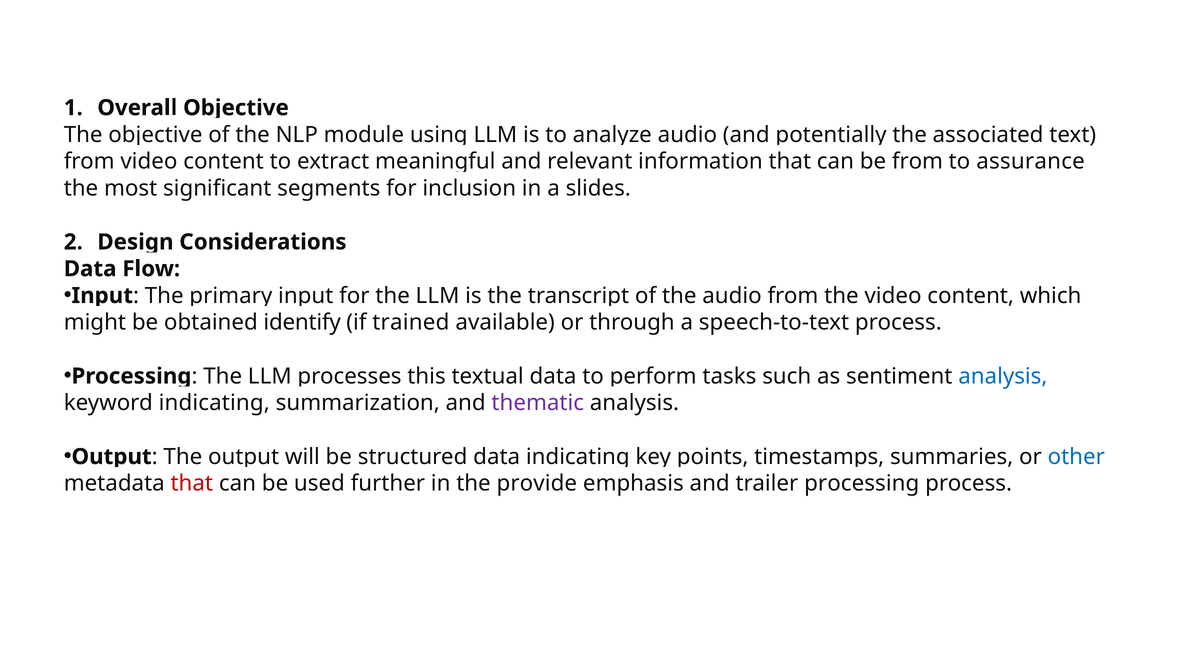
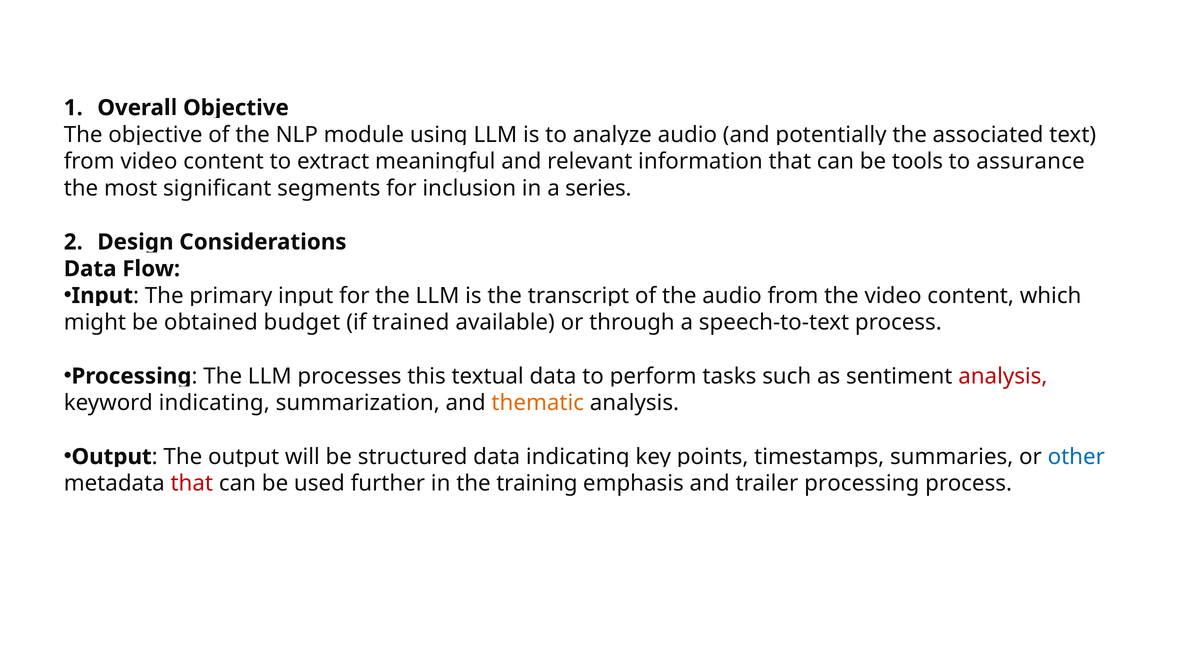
be from: from -> tools
slides: slides -> series
identify: identify -> budget
analysis at (1003, 376) colour: blue -> red
thematic colour: purple -> orange
provide: provide -> training
